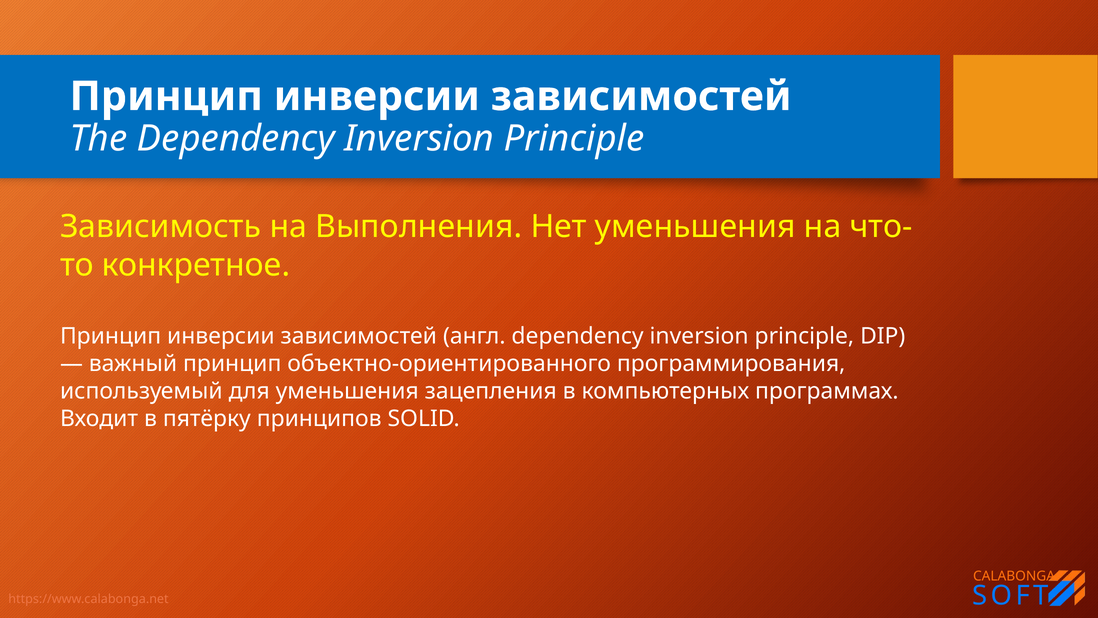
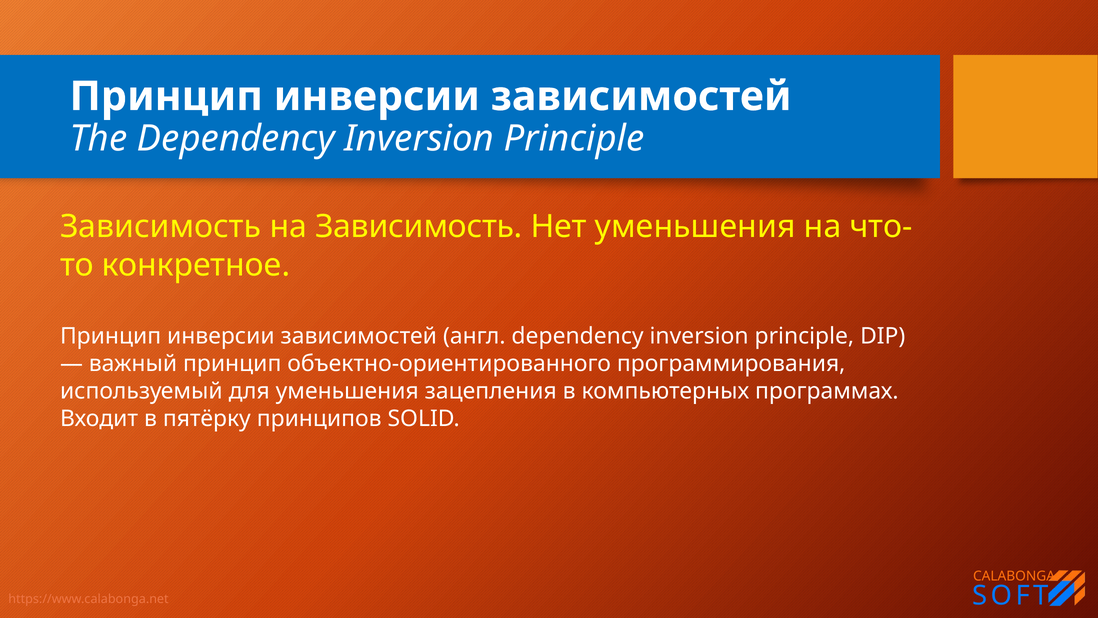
на Выполнения: Выполнения -> Зависимость
